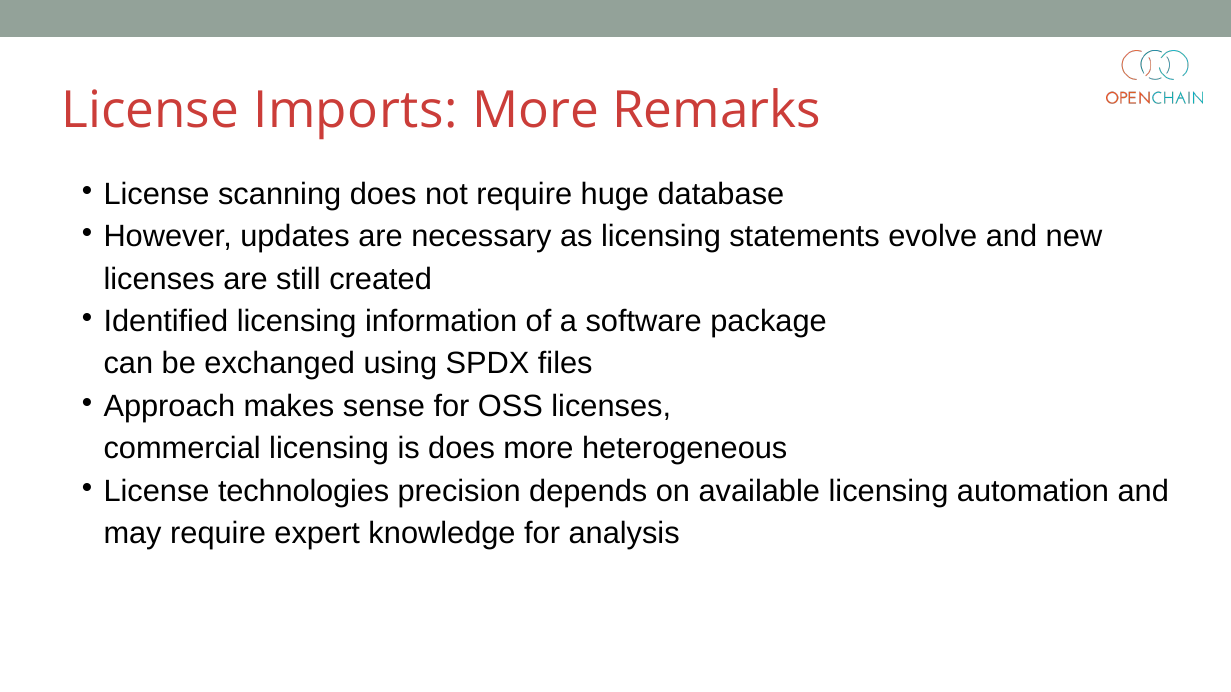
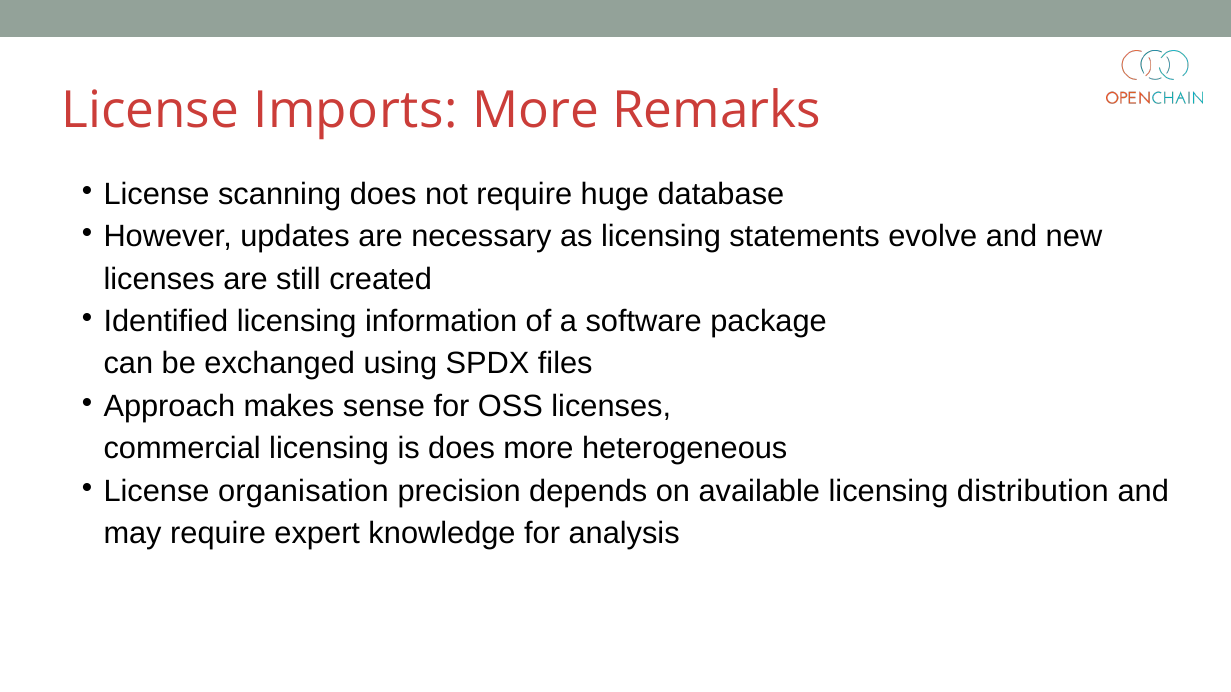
technologies: technologies -> organisation
automation: automation -> distribution
